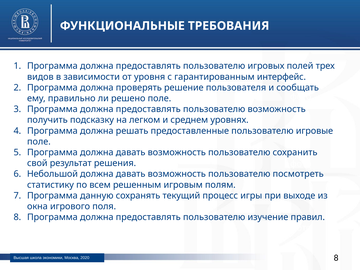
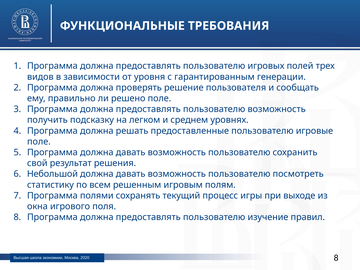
интерфейс: интерфейс -> генерации
данную: данную -> полями
